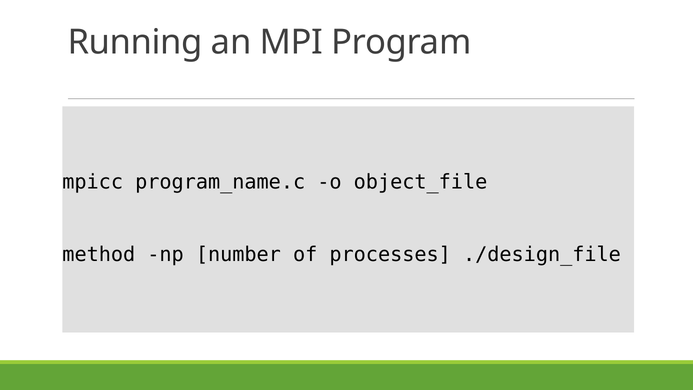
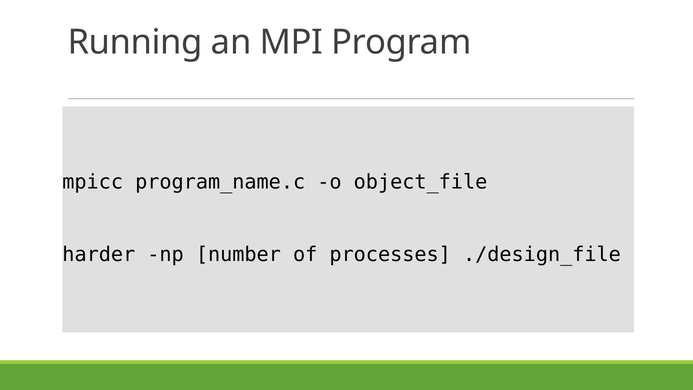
method: method -> harder
